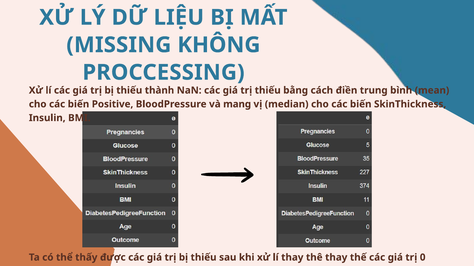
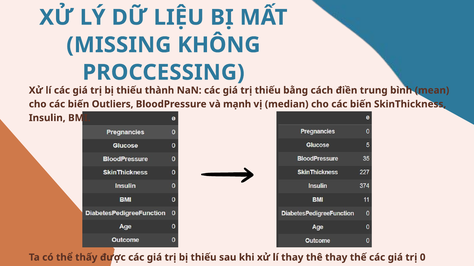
Positive: Positive -> Outliers
mang: mang -> mạnh
